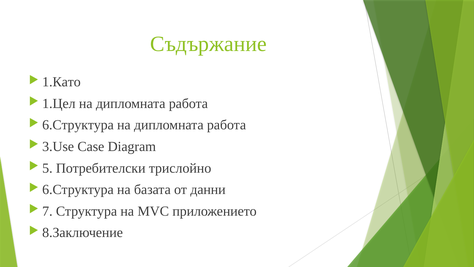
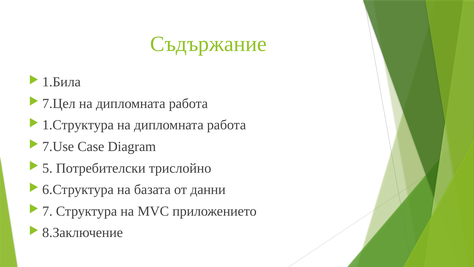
1.Като: 1.Като -> 1.Била
1.Цел: 1.Цел -> 7.Цел
6.Структура at (78, 125): 6.Структура -> 1.Структура
3.Use: 3.Use -> 7.Use
